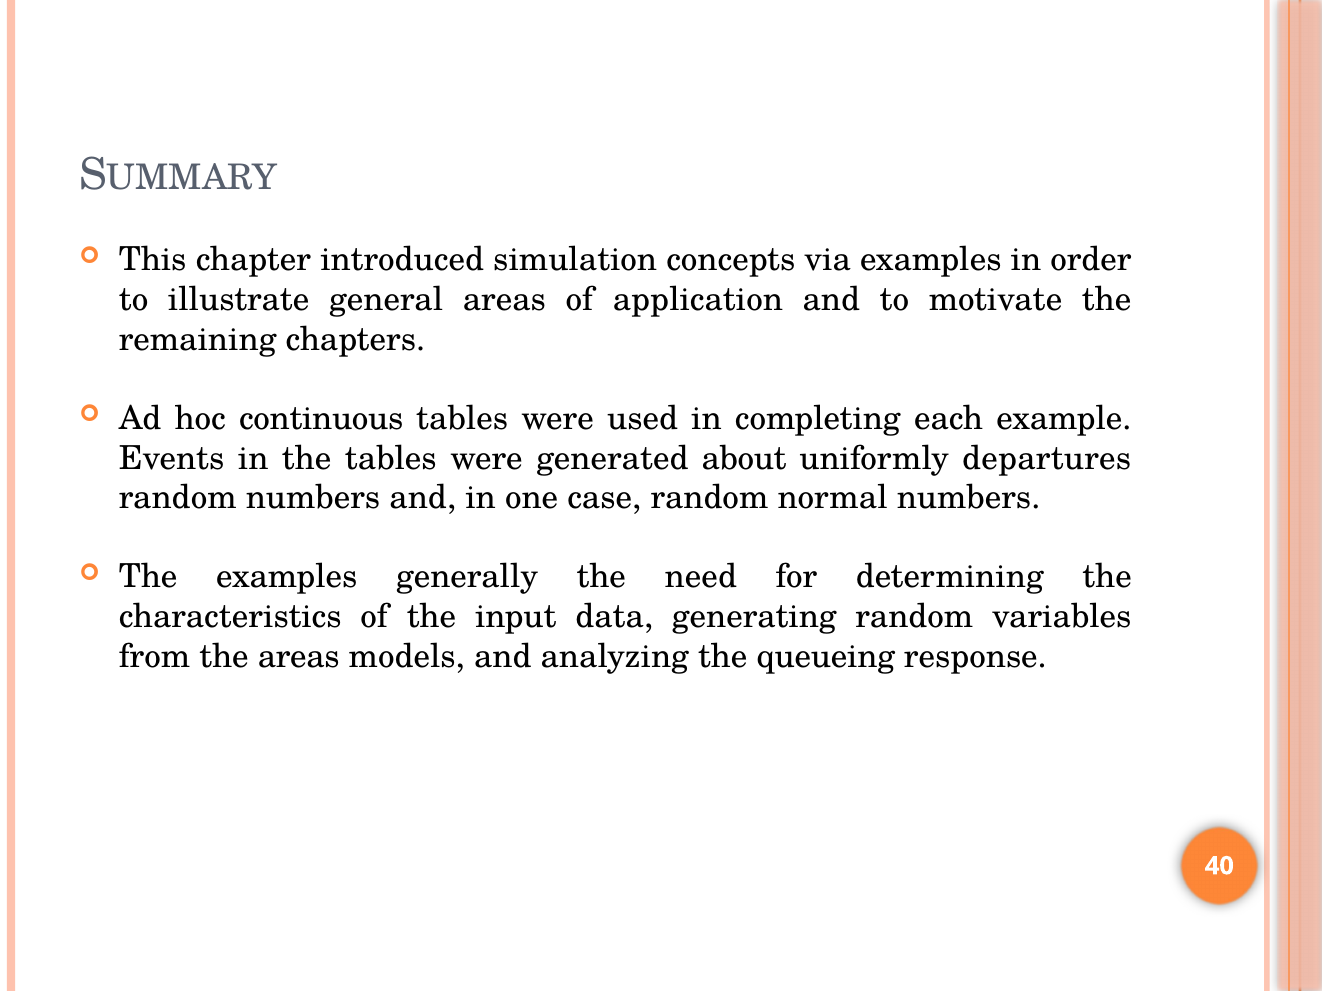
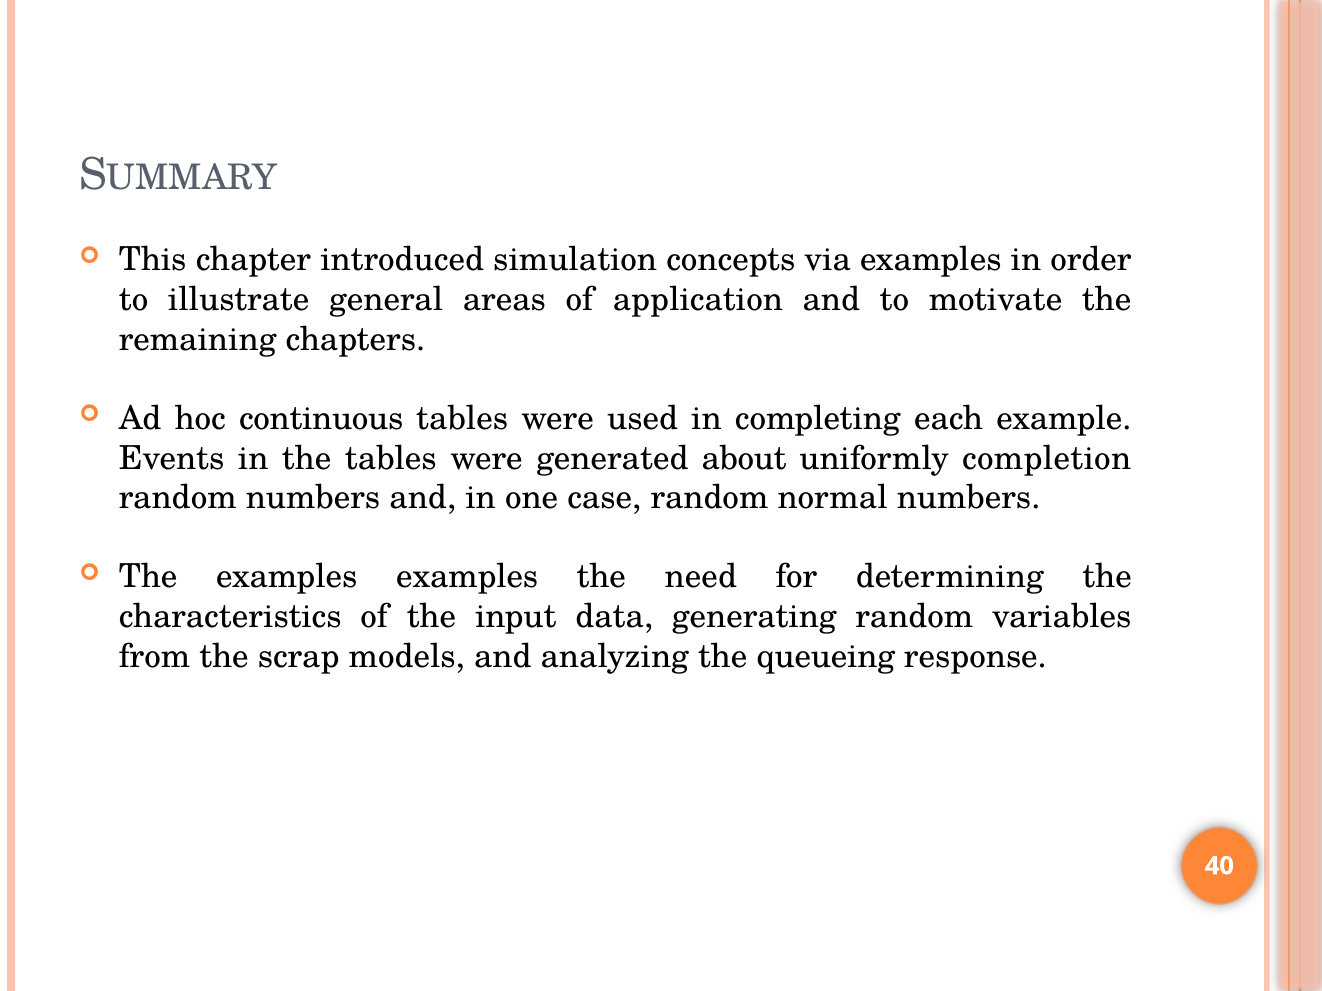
departures: departures -> completion
examples generally: generally -> examples
the areas: areas -> scrap
